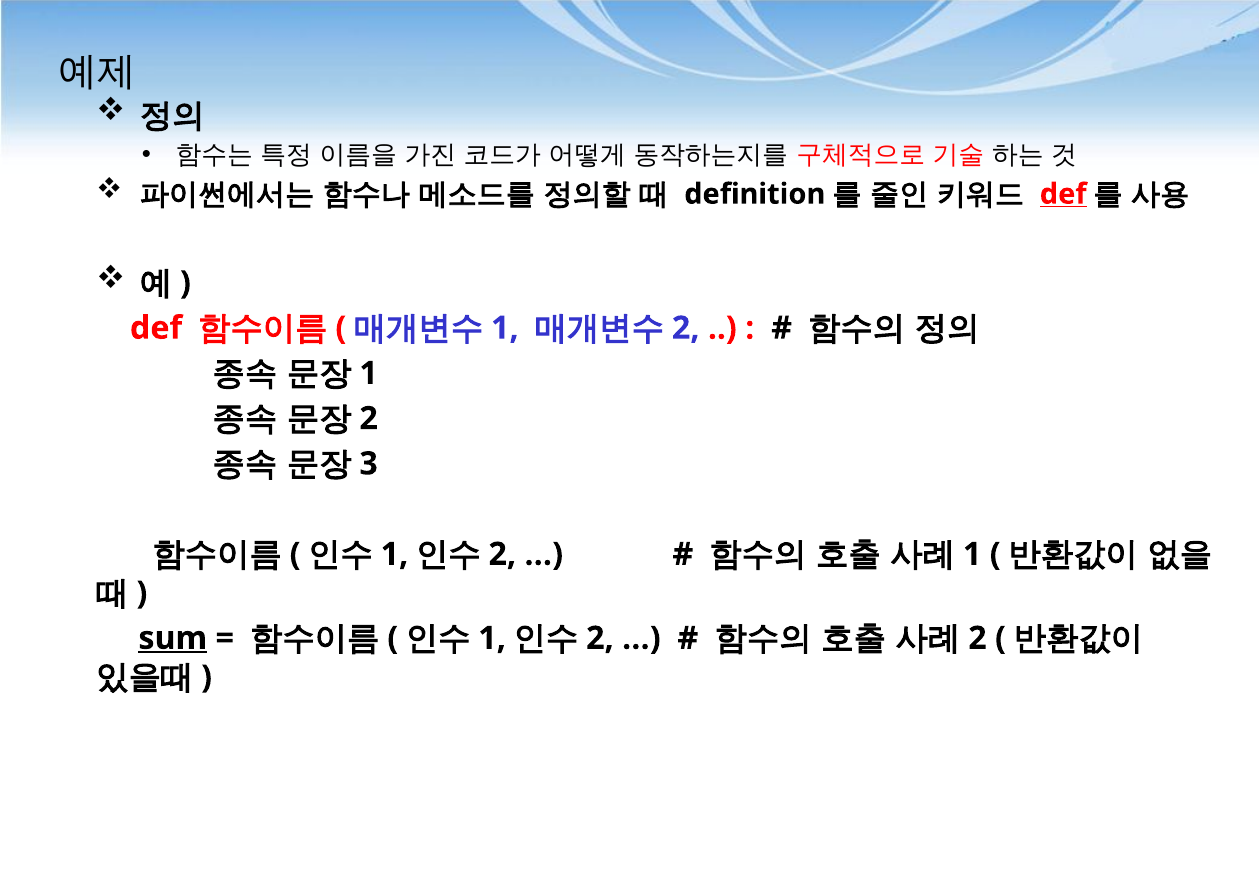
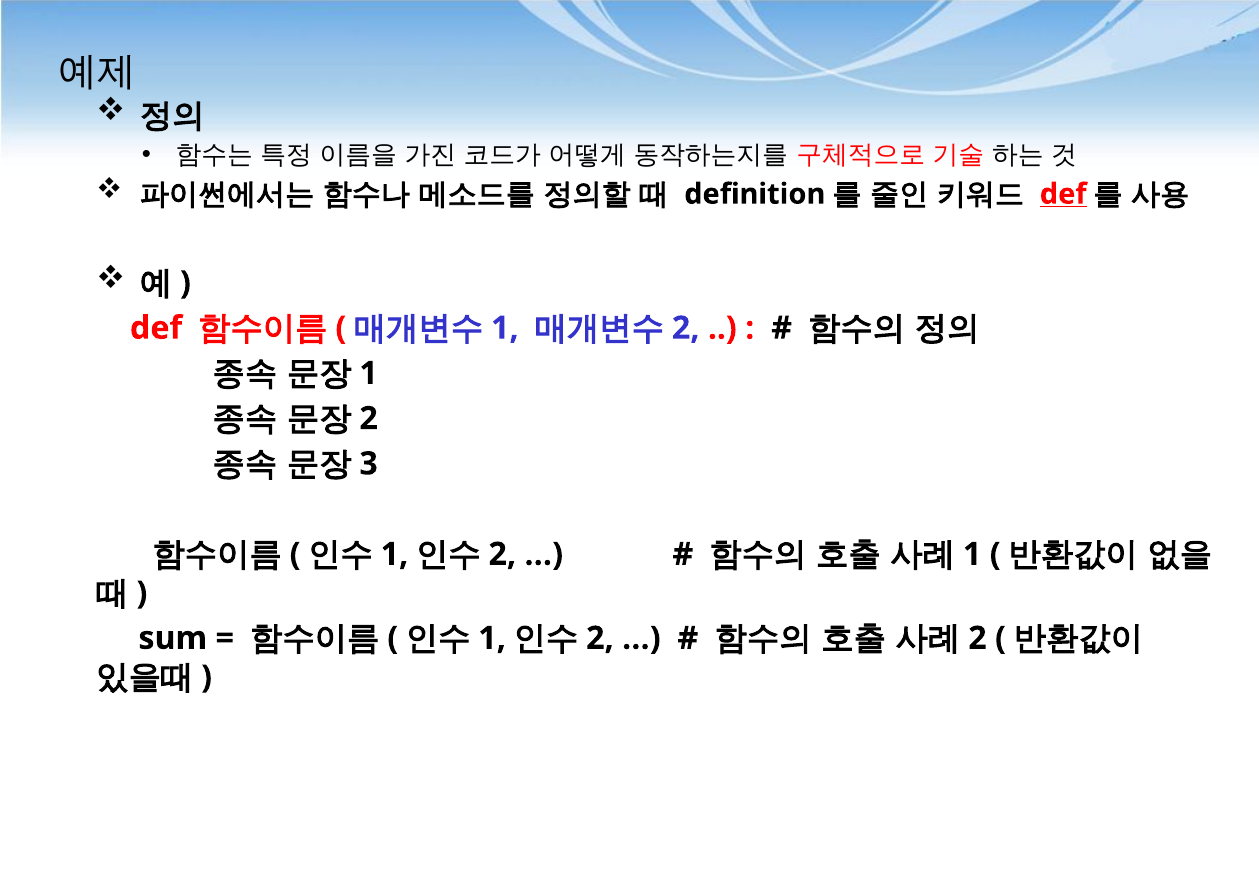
sum underline: present -> none
